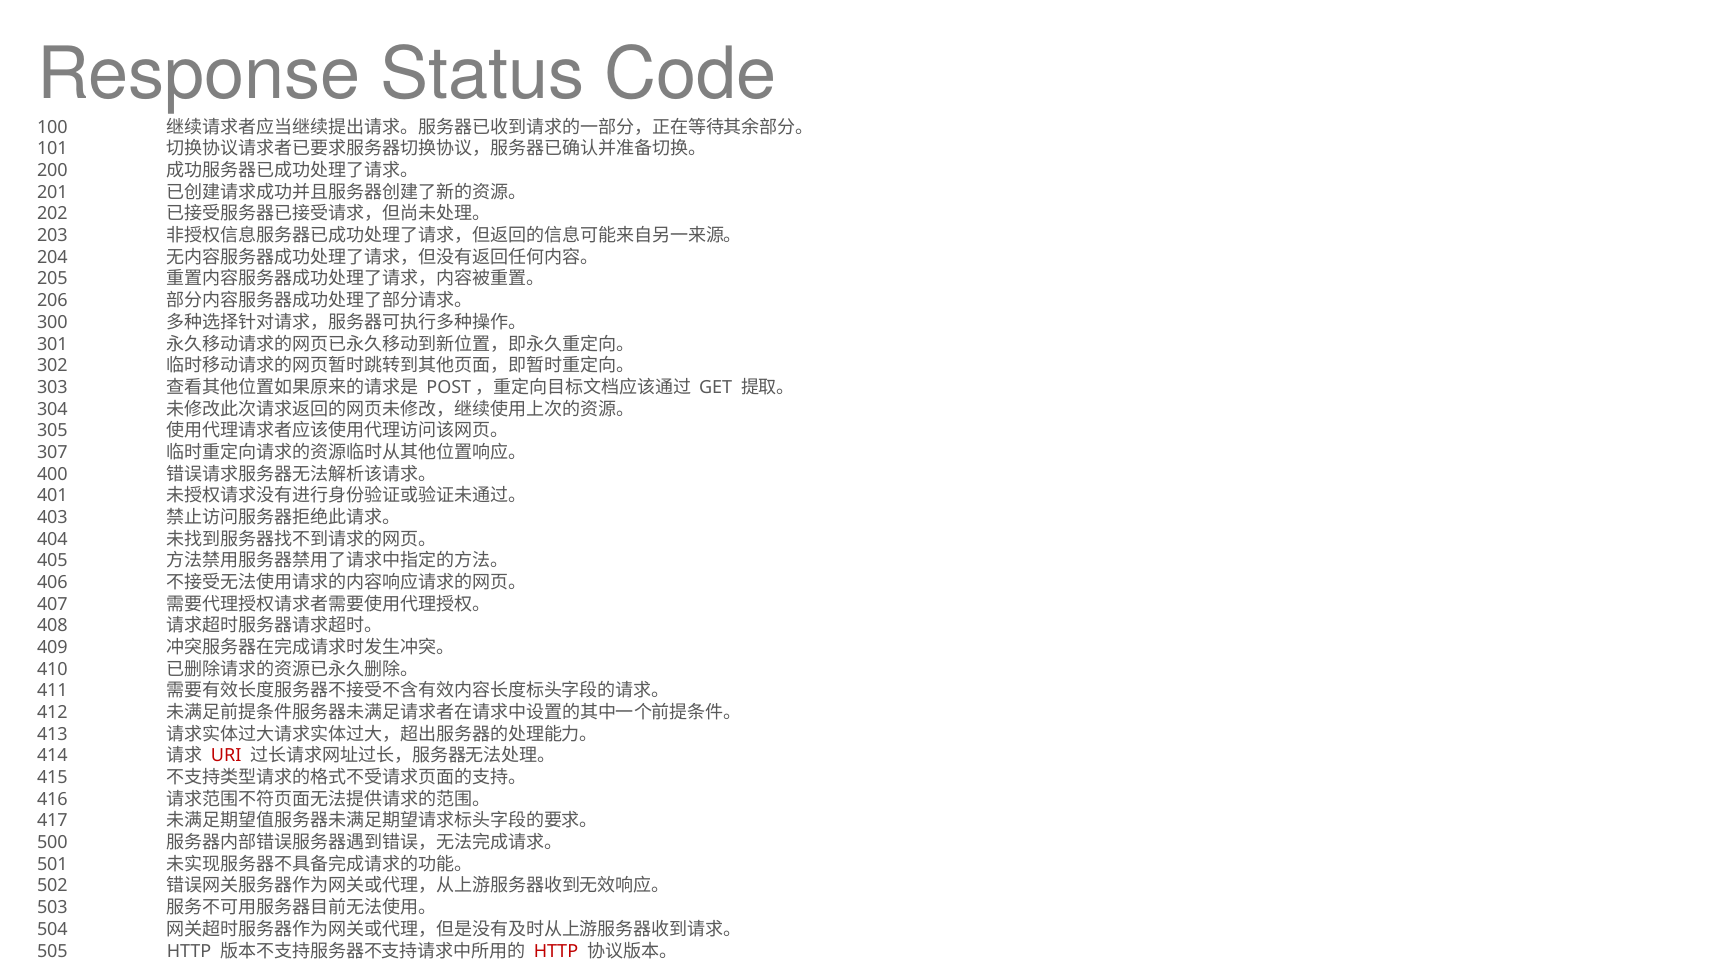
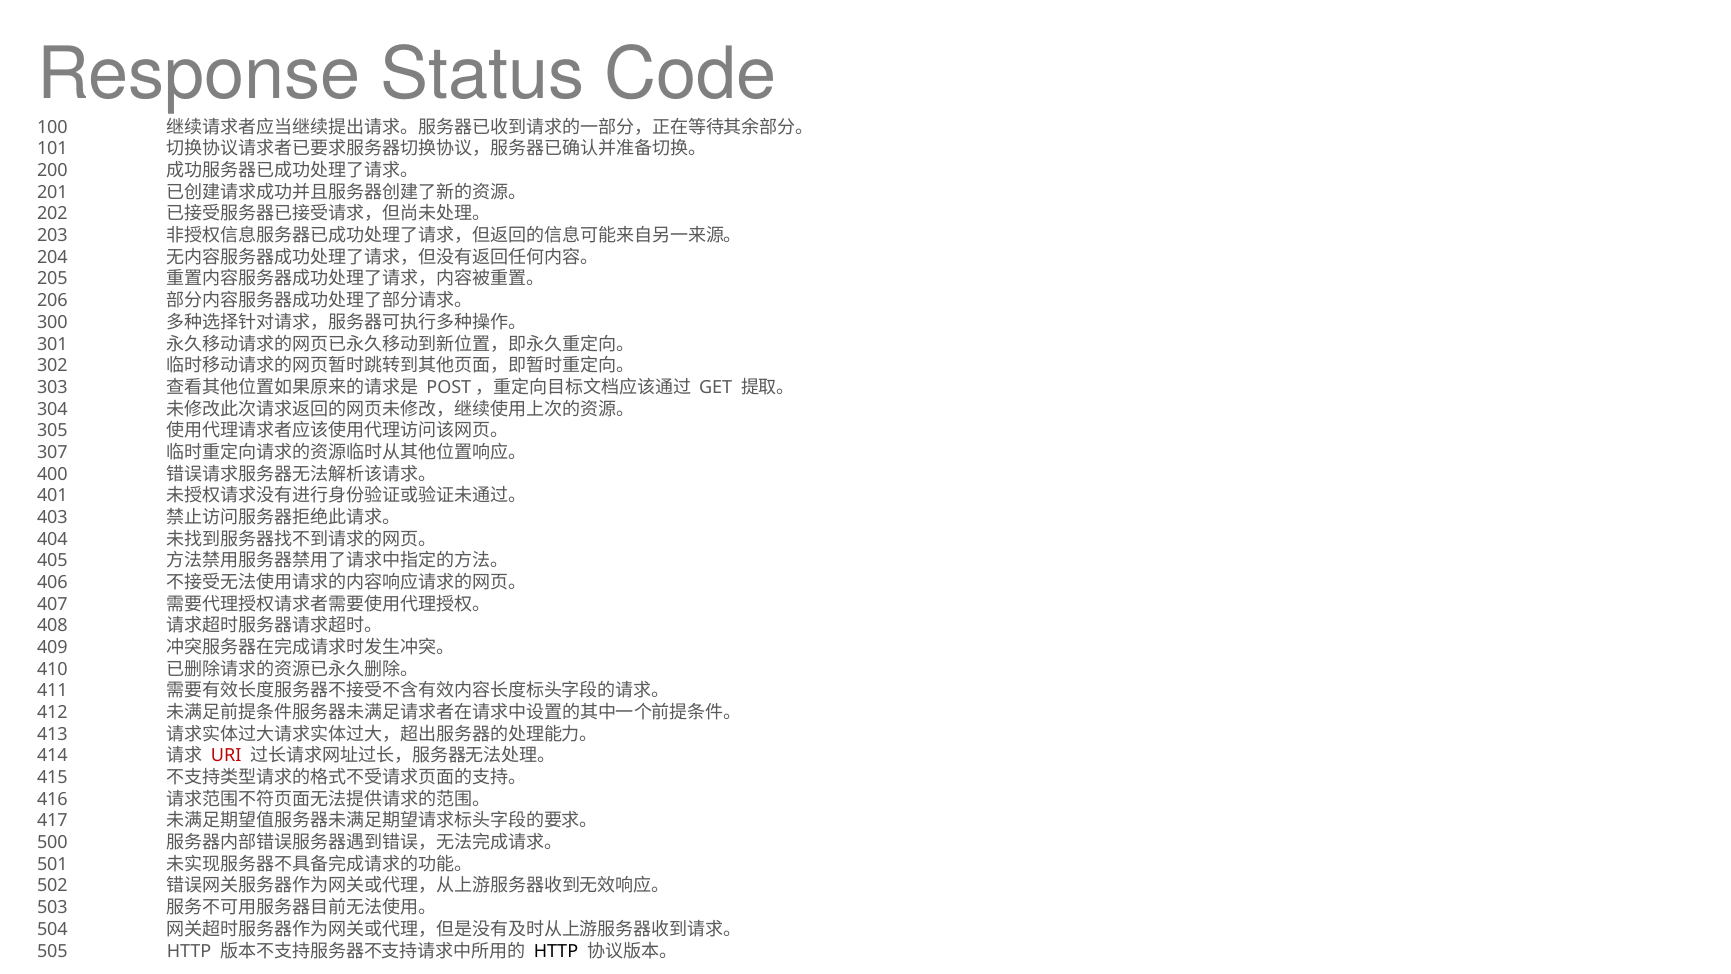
HTTP at (556, 951) colour: red -> black
